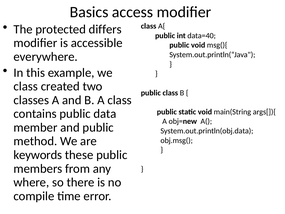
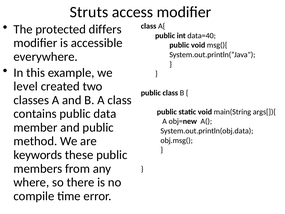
Basics: Basics -> Struts
class at (26, 86): class -> level
